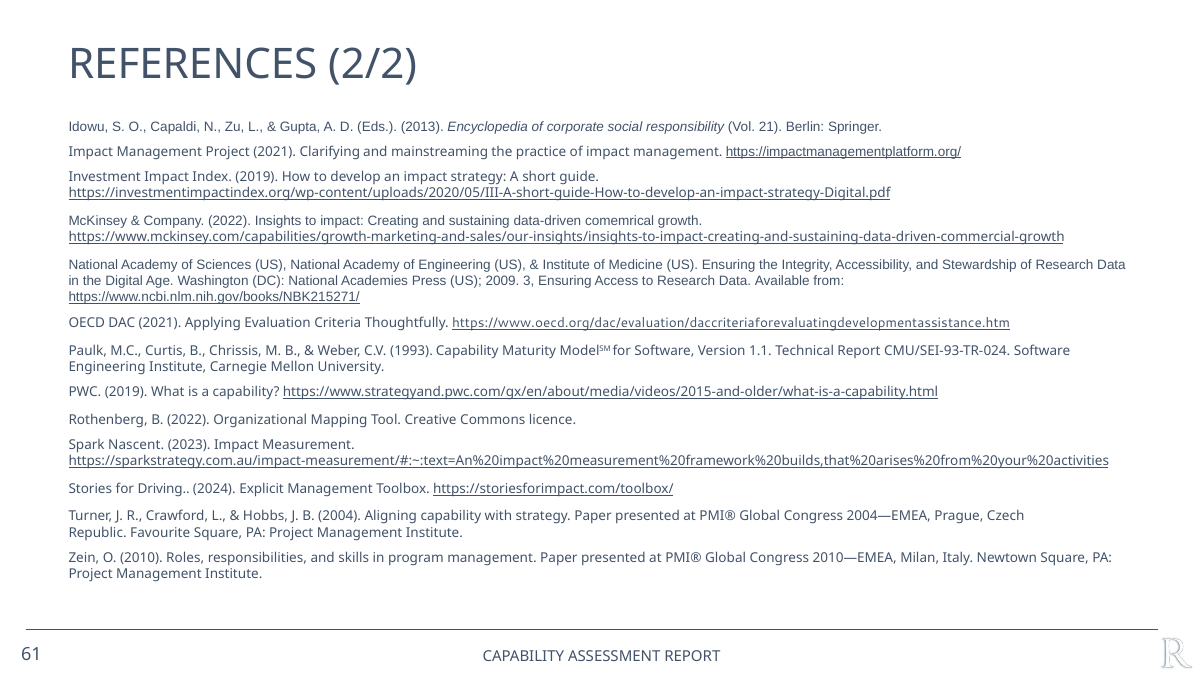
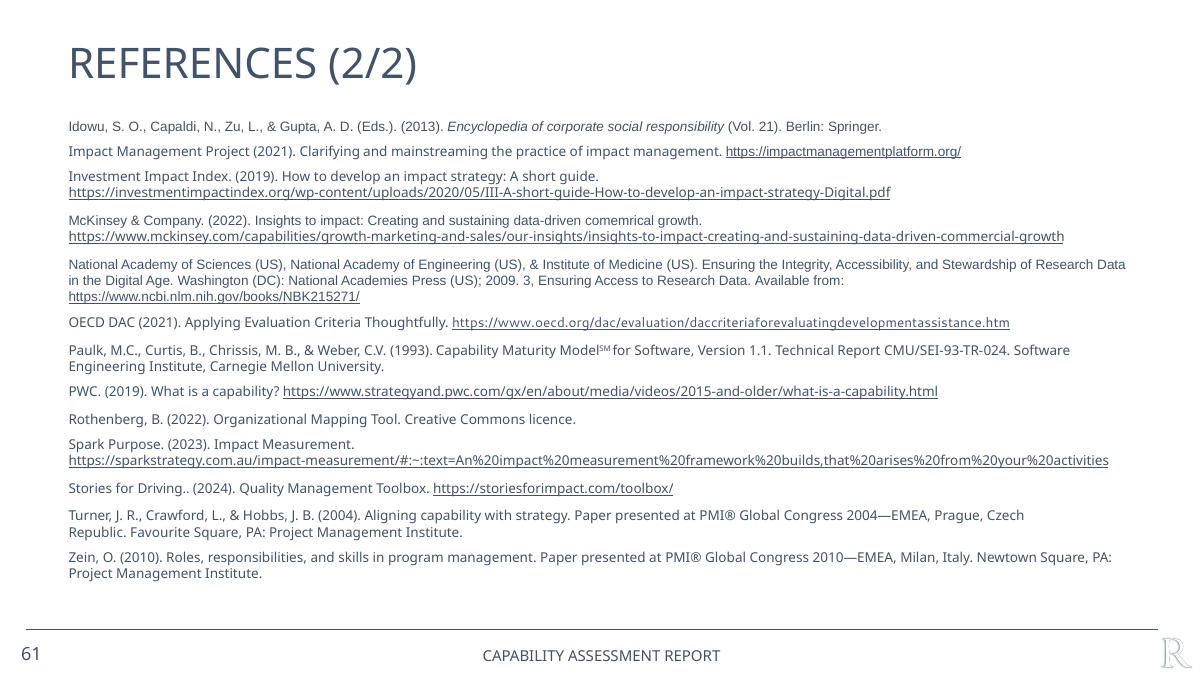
Nascent: Nascent -> Purpose
Explicit: Explicit -> Quality
